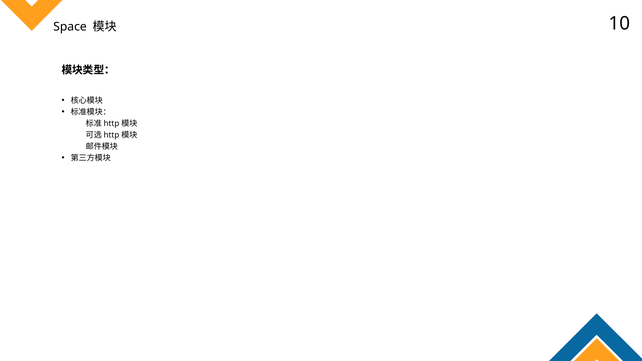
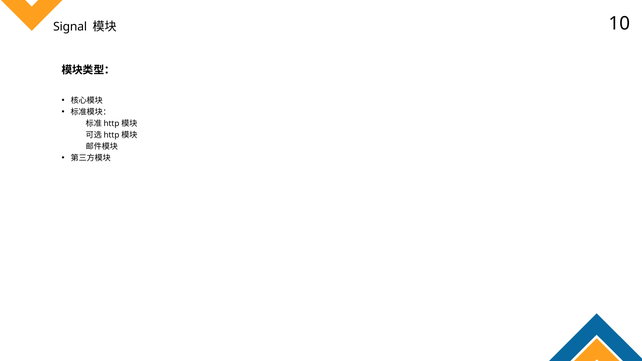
Space: Space -> Signal
